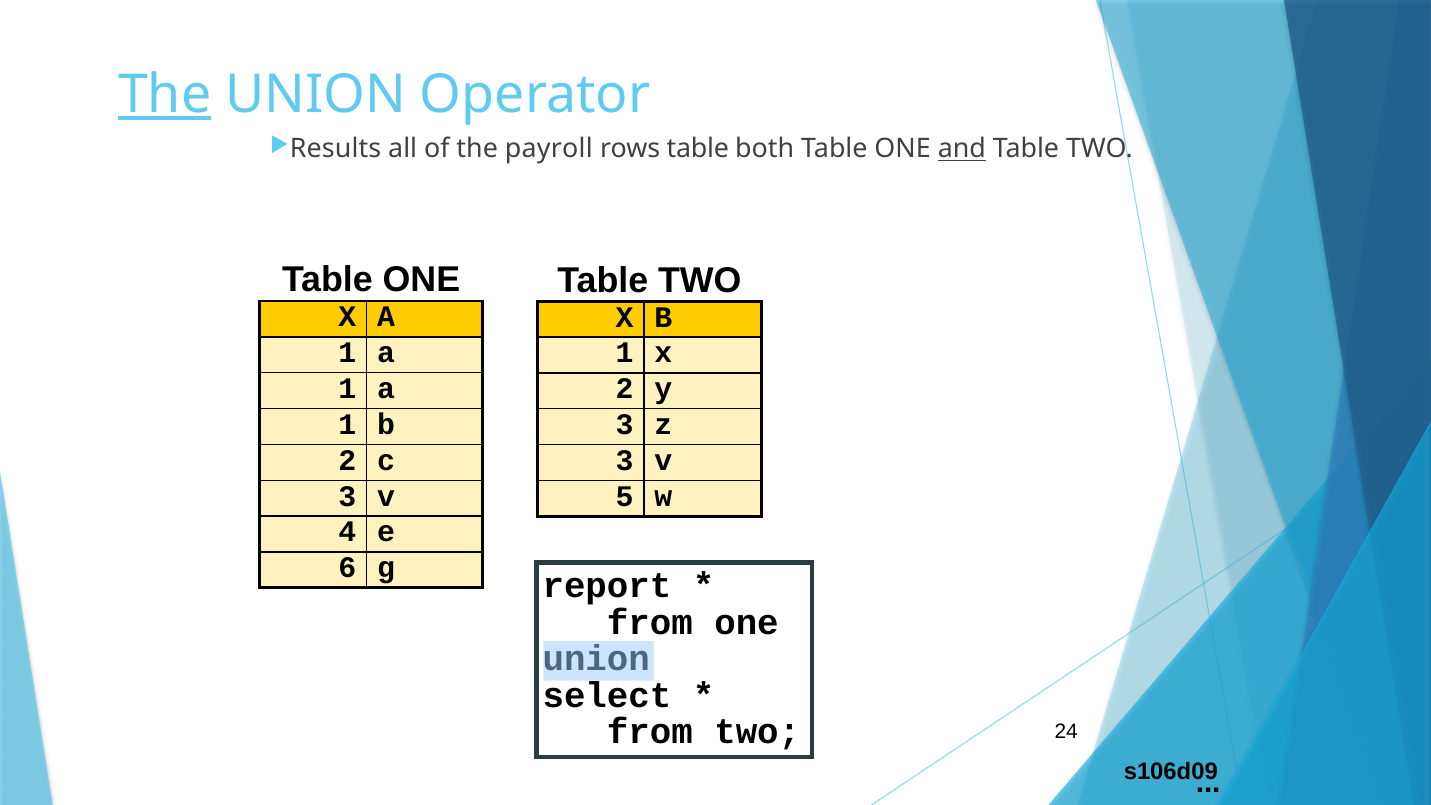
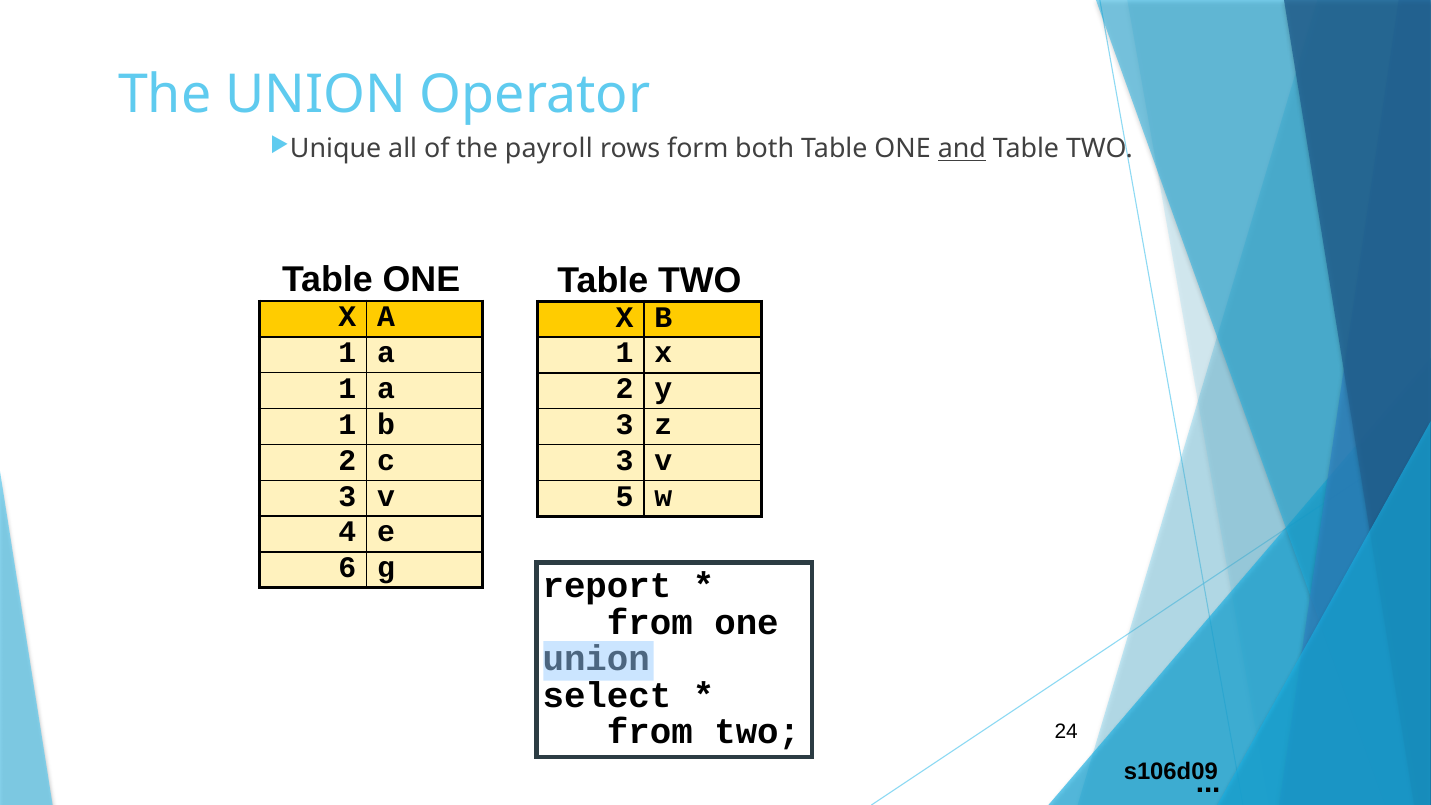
The at (165, 95) underline: present -> none
Results: Results -> Unique
rows table: table -> form
